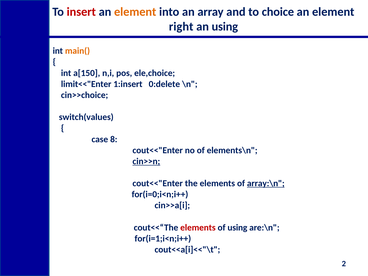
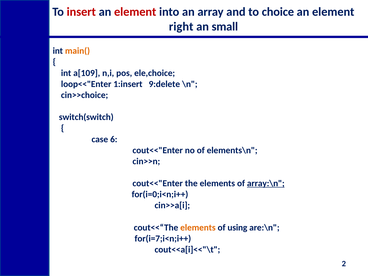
element at (135, 12) colour: orange -> red
an using: using -> small
a[150: a[150 -> a[109
limit<<"Enter: limit<<"Enter -> loop<<"Enter
0:delete: 0:delete -> 9:delete
switch(values: switch(values -> switch(switch
8: 8 -> 6
cin>>n at (146, 161) underline: present -> none
elements at (198, 228) colour: red -> orange
for(i=1;i<n;i++: for(i=1;i<n;i++ -> for(i=7;i<n;i++
